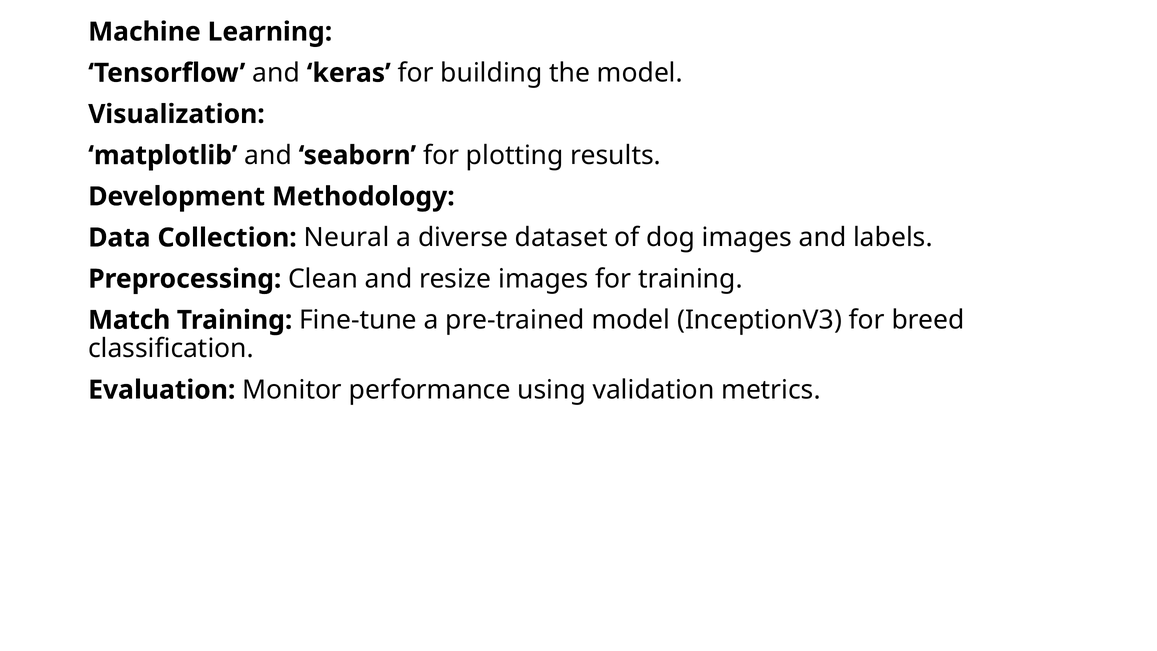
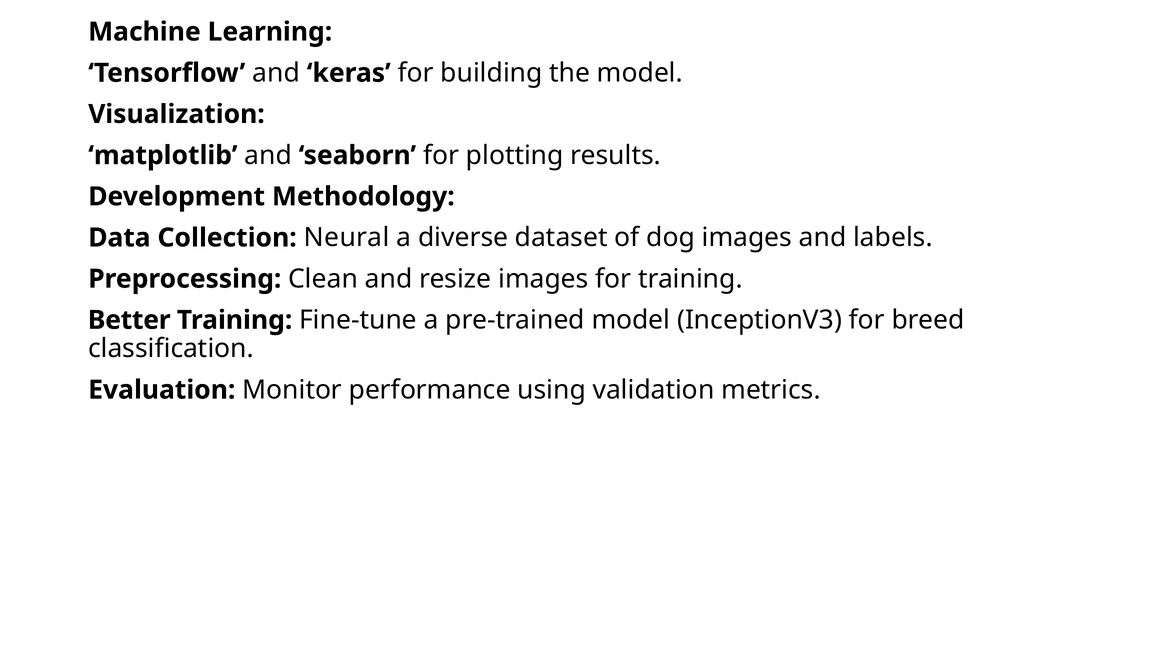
Match: Match -> Better
